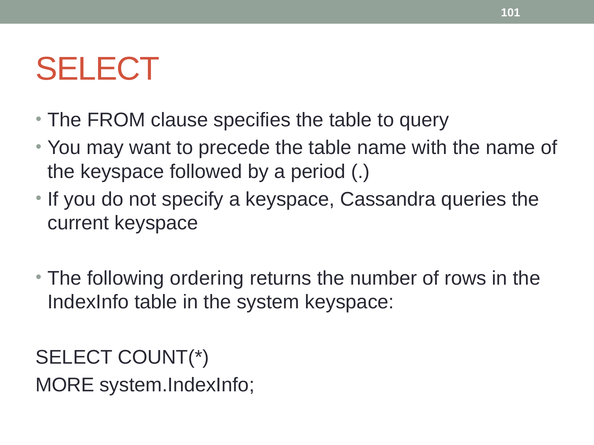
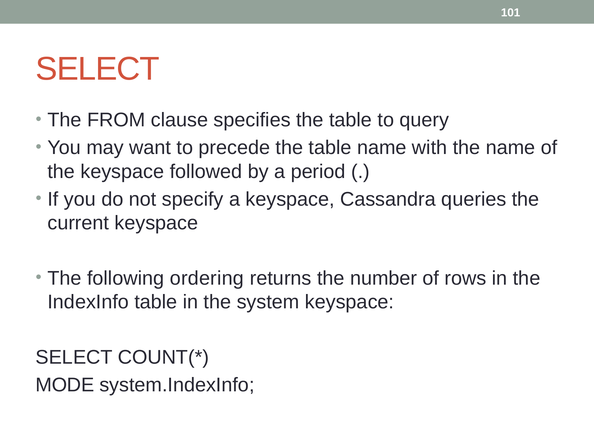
MORE: MORE -> MODE
